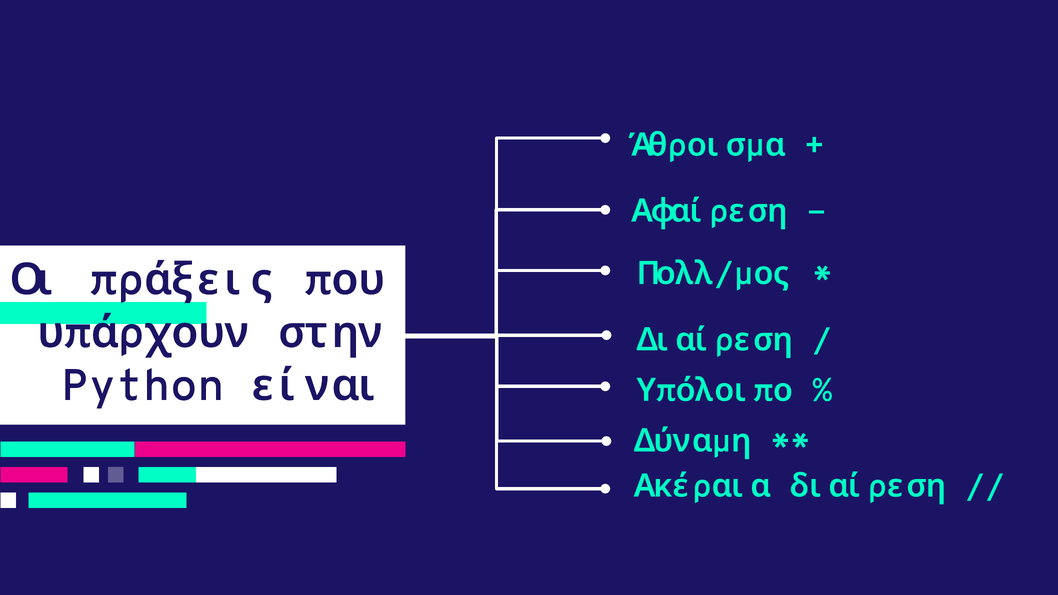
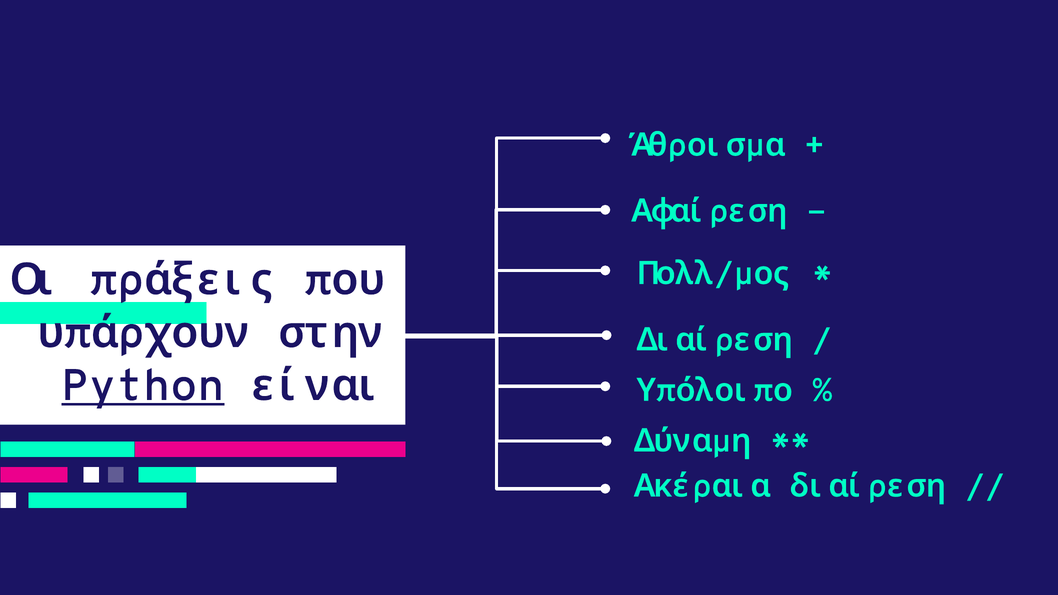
Python underline: none -> present
